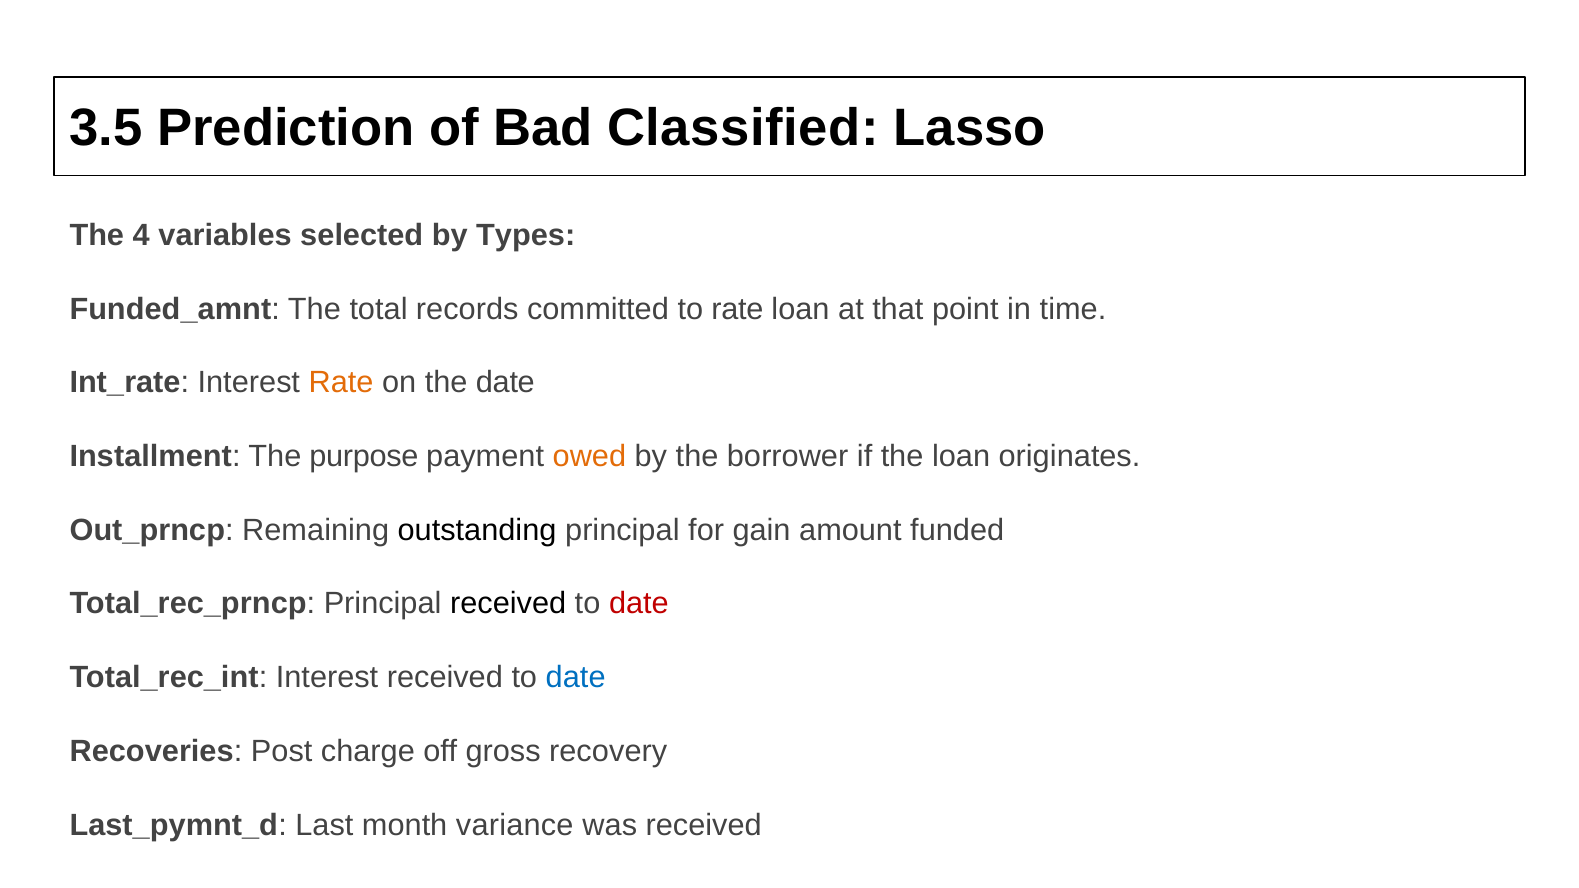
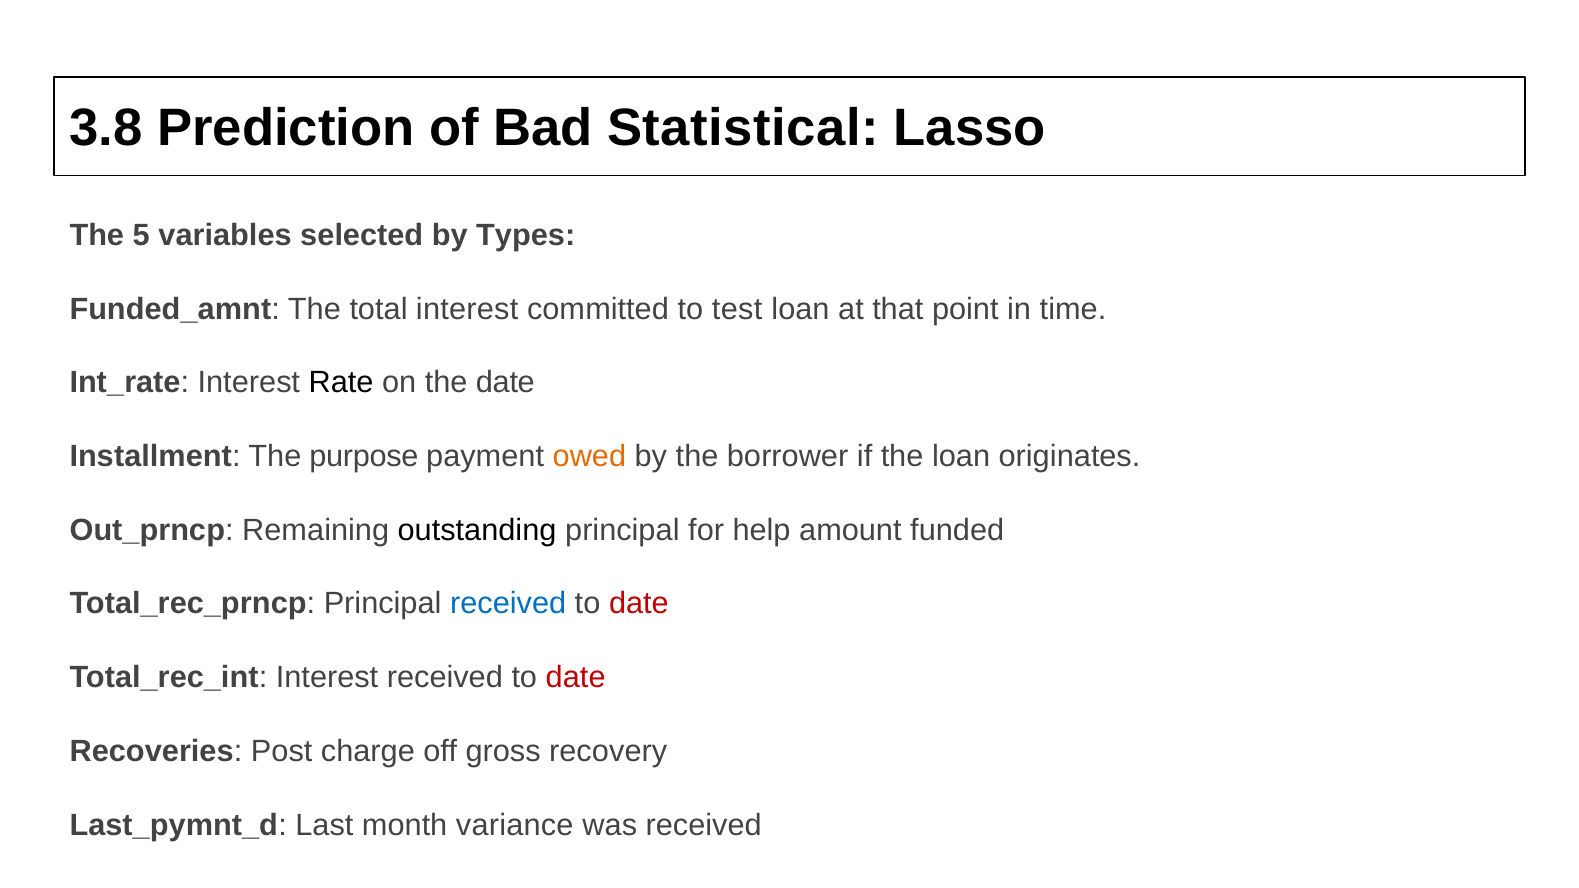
3.5: 3.5 -> 3.8
Classified: Classified -> Statistical
4: 4 -> 5
total records: records -> interest
to rate: rate -> test
Rate at (341, 383) colour: orange -> black
gain: gain -> help
received at (508, 604) colour: black -> blue
date at (576, 678) colour: blue -> red
